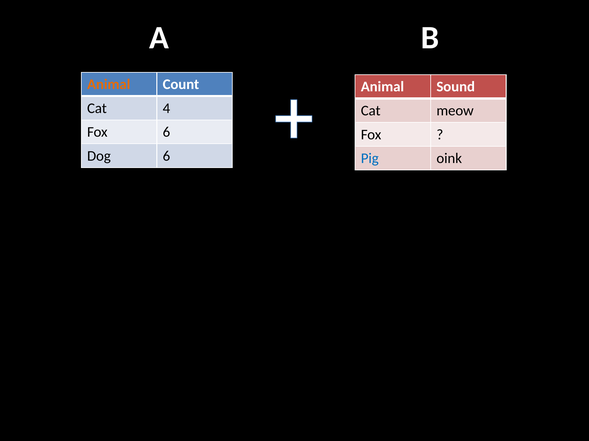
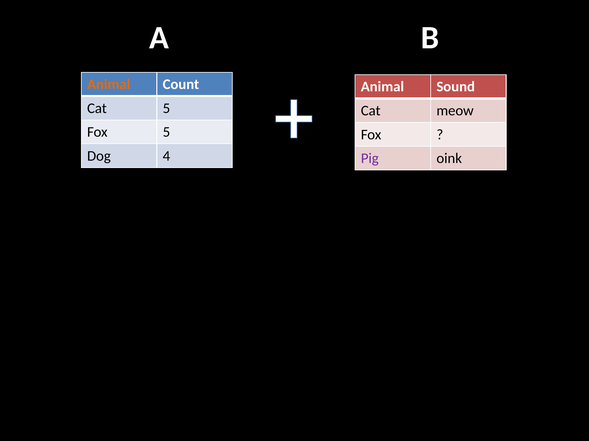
Cat 4: 4 -> 5
Fox 6: 6 -> 5
Dog 6: 6 -> 4
Pig colour: blue -> purple
